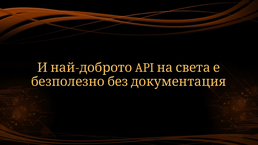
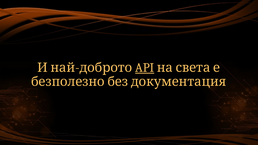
API underline: none -> present
